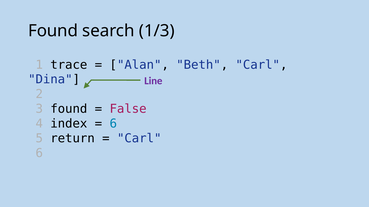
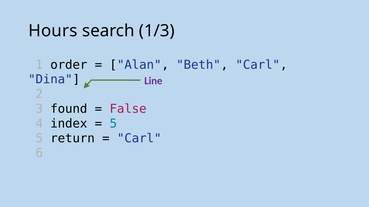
Found at (53, 31): Found -> Hours
trace: trace -> order
6 at (113, 124): 6 -> 5
